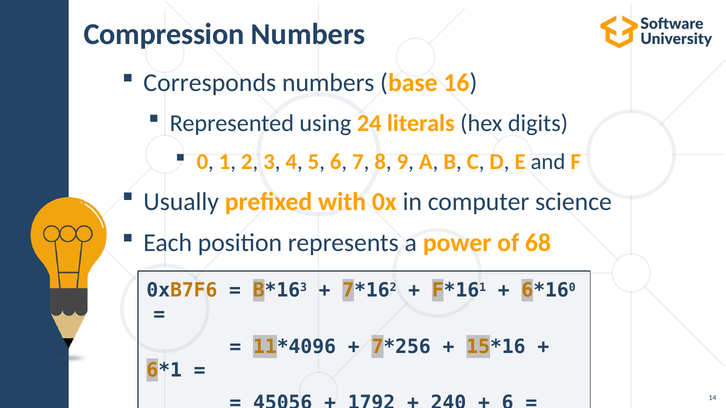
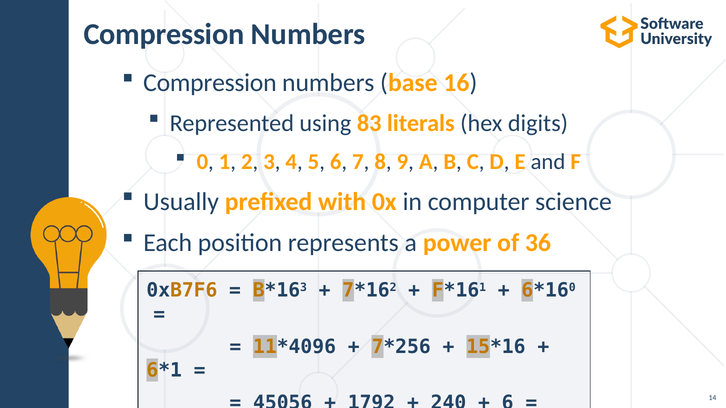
Corresponds at (210, 83): Corresponds -> Compression
24: 24 -> 83
68: 68 -> 36
